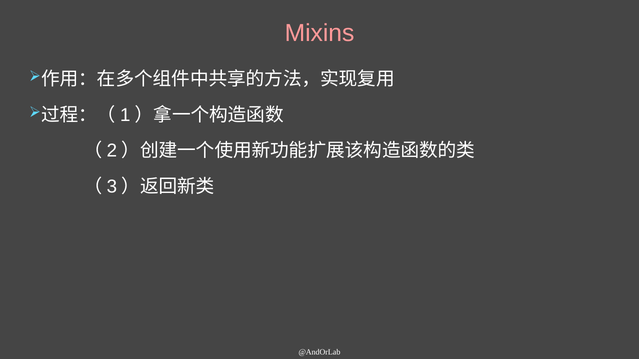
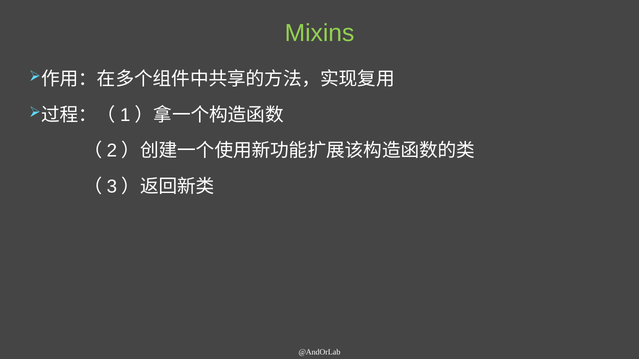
Mixins colour: pink -> light green
